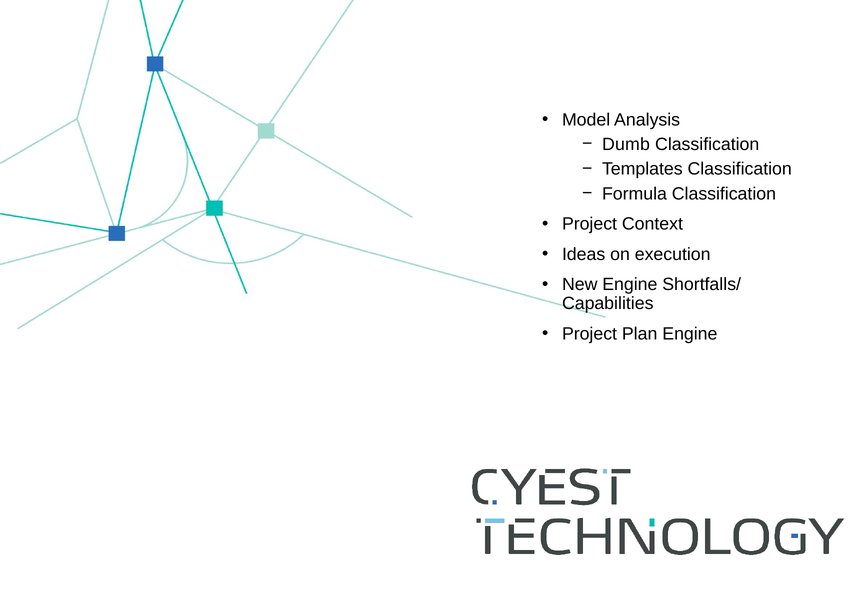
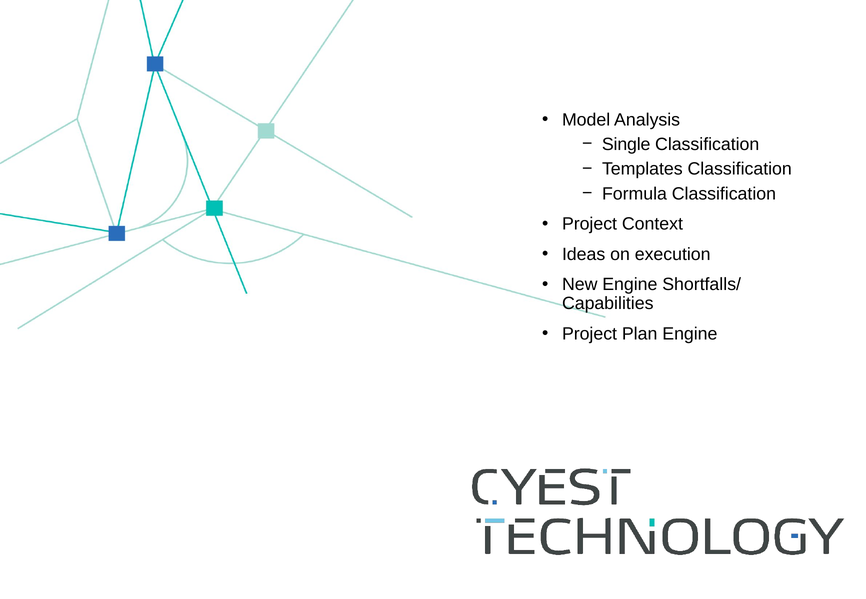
Dumb: Dumb -> Single
